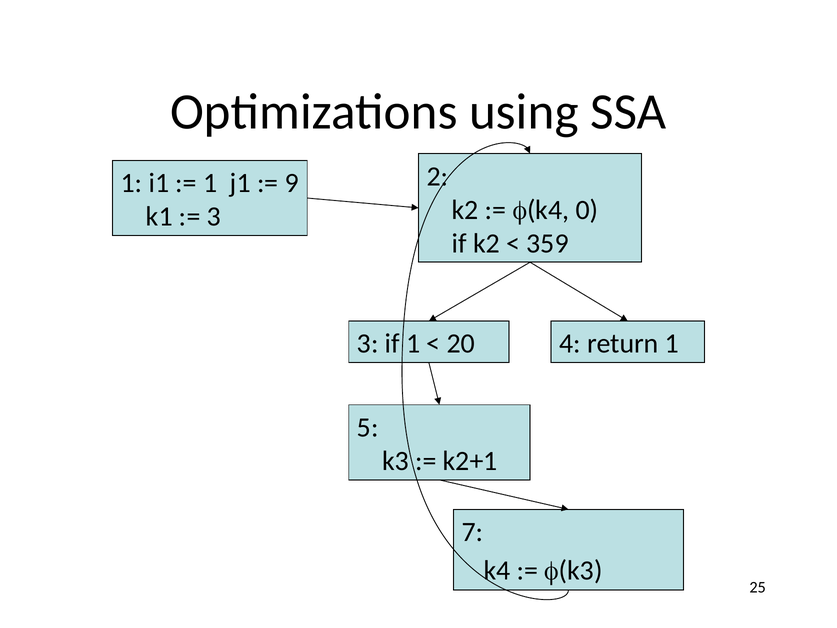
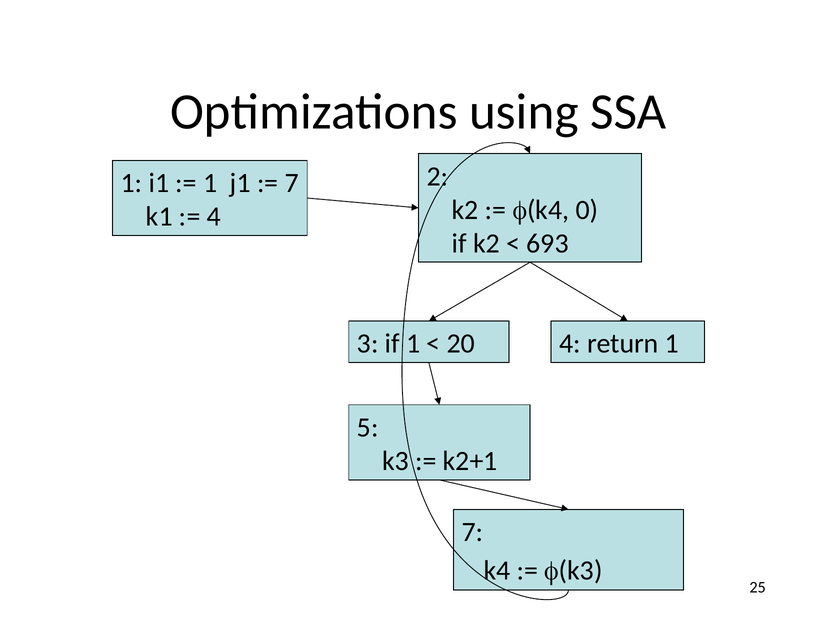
9 at (292, 183): 9 -> 7
3 at (214, 217): 3 -> 4
359: 359 -> 693
